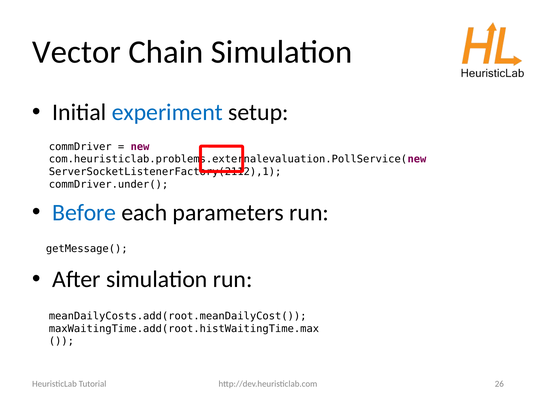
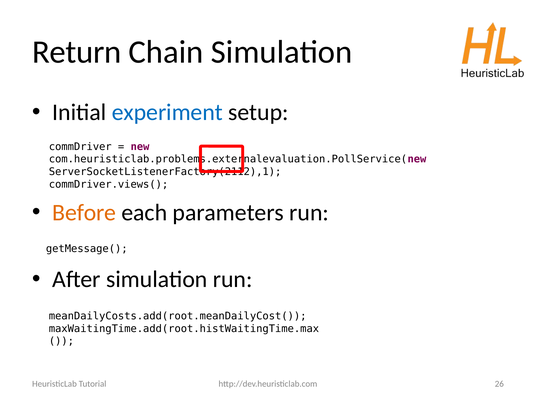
Vector: Vector -> Return
commDriver.under(: commDriver.under( -> commDriver.views(
Before colour: blue -> orange
